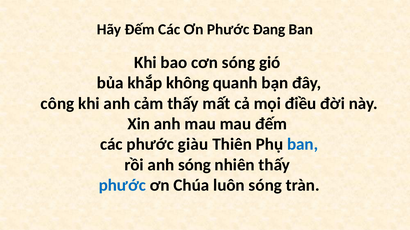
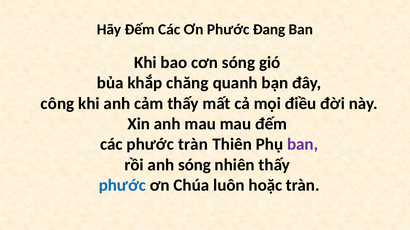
không: không -> chăng
phước giàu: giàu -> tràn
ban at (303, 145) colour: blue -> purple
luôn sóng: sóng -> hoặc
